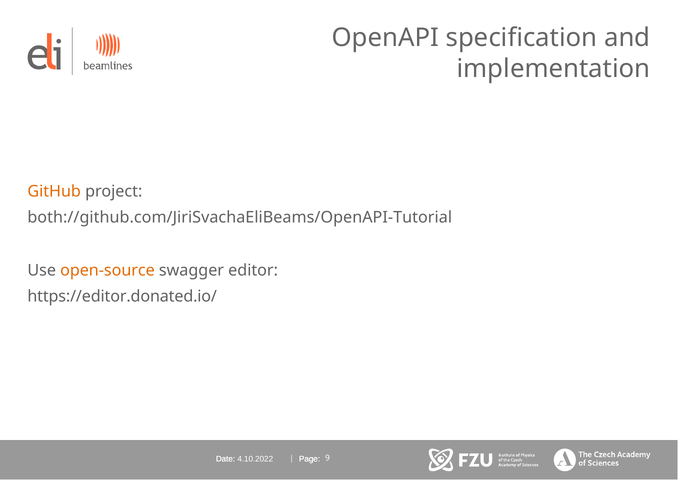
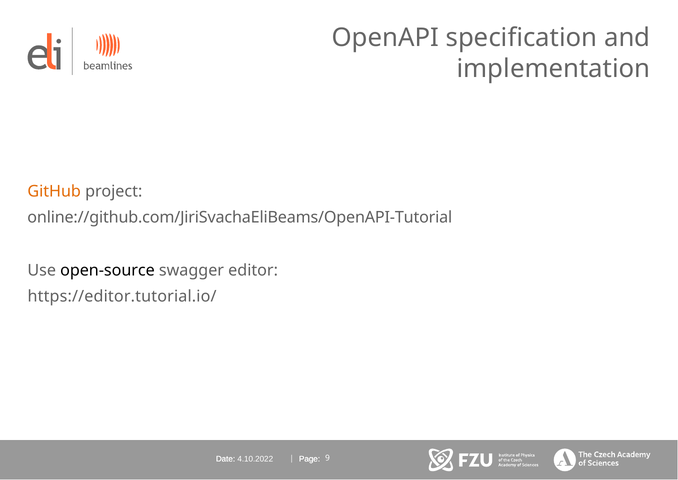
both://github.com/JiriSvachaEliBeams/OpenAPI-Tutorial: both://github.com/JiriSvachaEliBeams/OpenAPI-Tutorial -> online://github.com/JiriSvachaEliBeams/OpenAPI-Tutorial
open-source colour: orange -> black
https://editor.donated.io/: https://editor.donated.io/ -> https://editor.tutorial.io/
